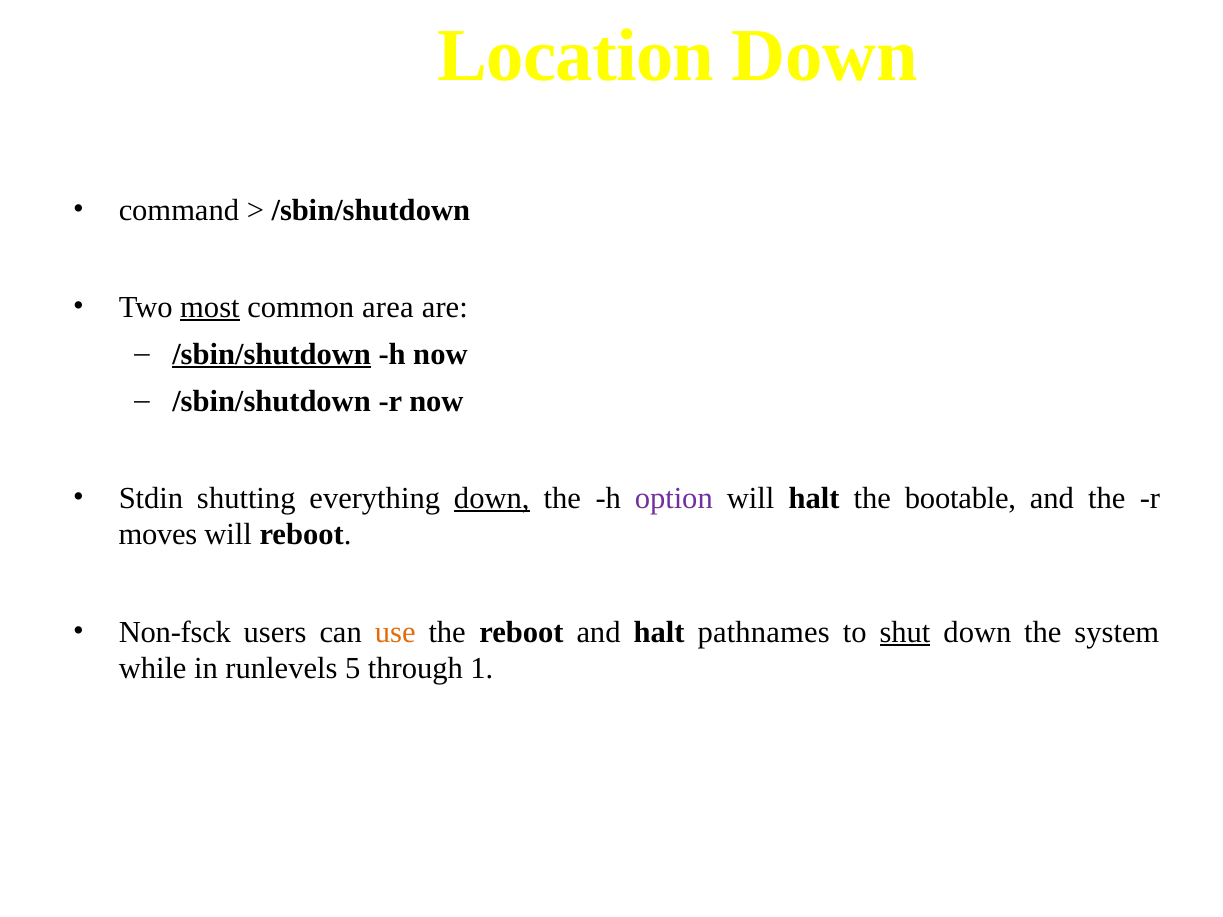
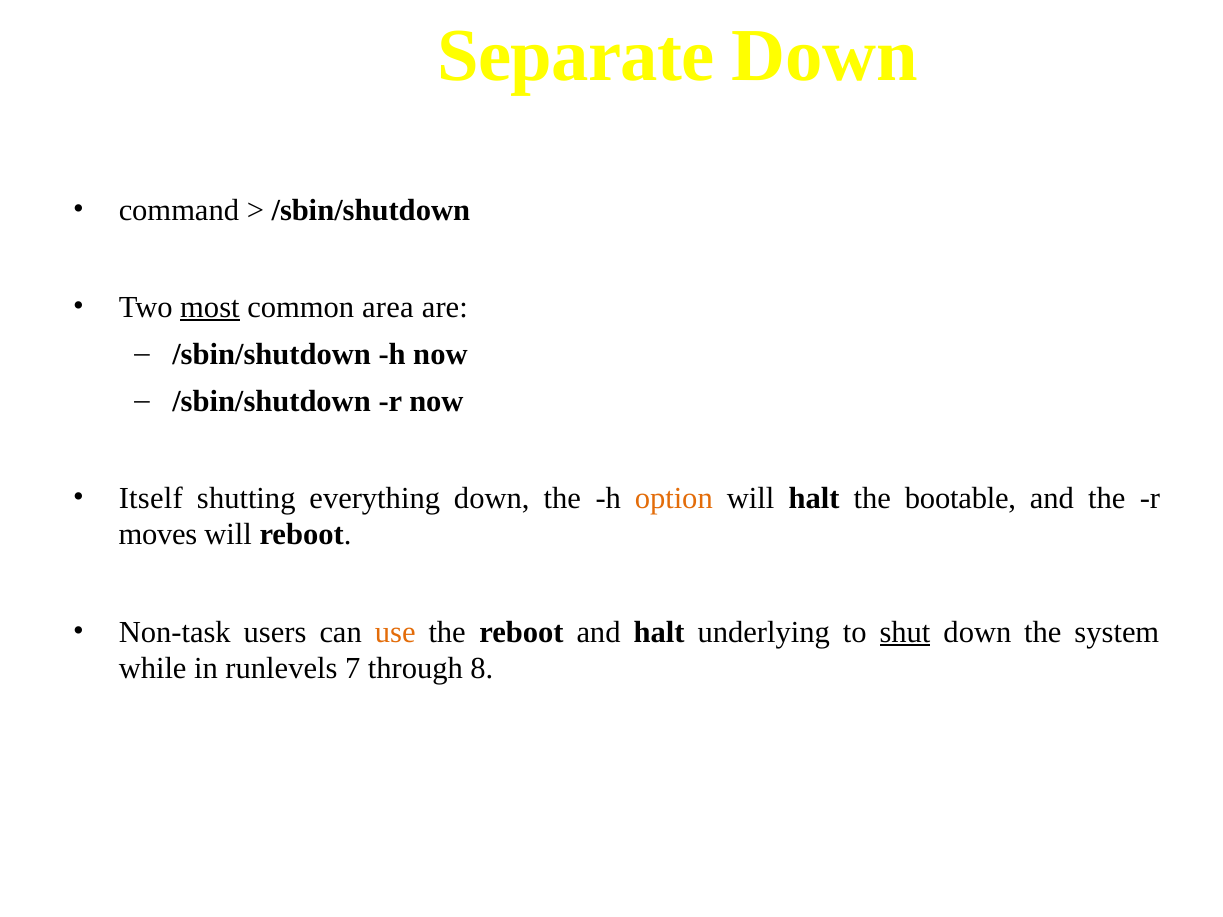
Location: Location -> Separate
/sbin/shutdown at (272, 354) underline: present -> none
Stdin: Stdin -> Itself
down at (492, 498) underline: present -> none
option colour: purple -> orange
Non-fsck: Non-fsck -> Non-task
pathnames: pathnames -> underlying
5: 5 -> 7
1: 1 -> 8
